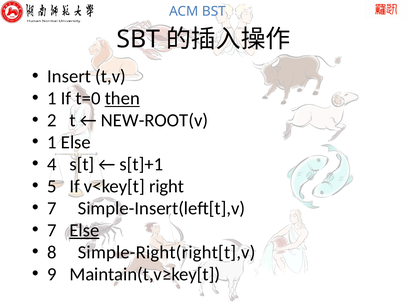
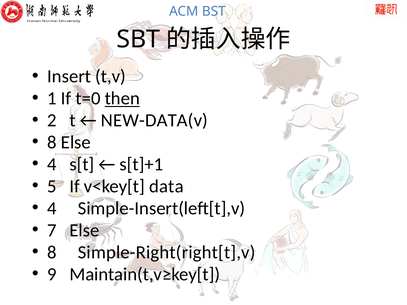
NEW-ROOT(v: NEW-ROOT(v -> NEW-DATA(v
1 at (52, 143): 1 -> 8
right: right -> data
7 at (52, 208): 7 -> 4
Else at (84, 230) underline: present -> none
